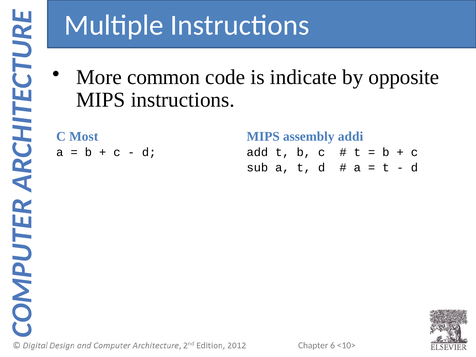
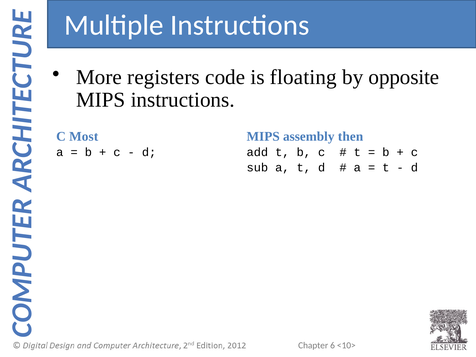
common: common -> registers
indicate: indicate -> floating
addi: addi -> then
